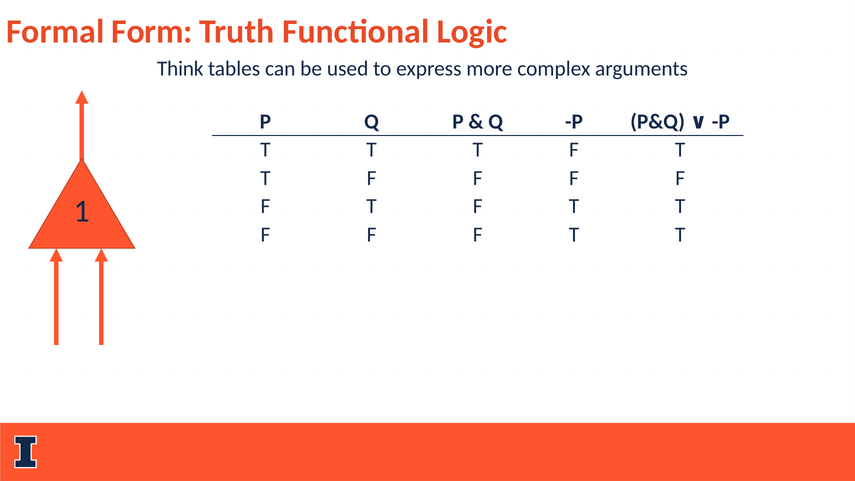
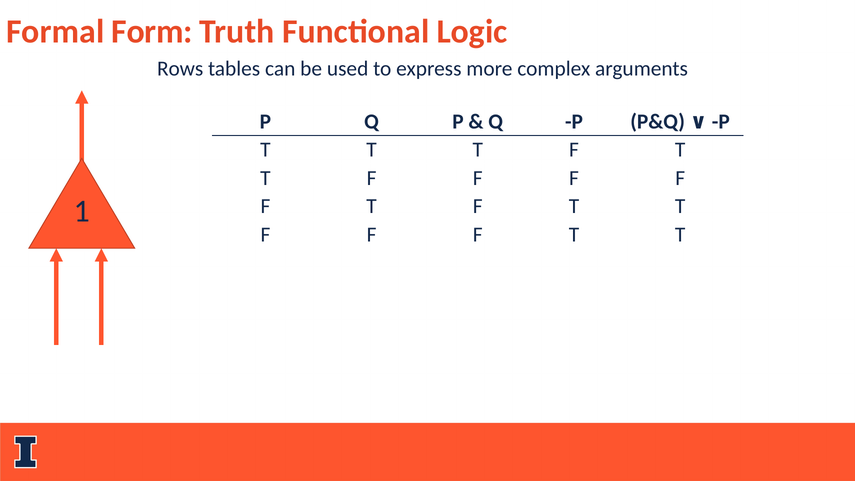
Think: Think -> Rows
